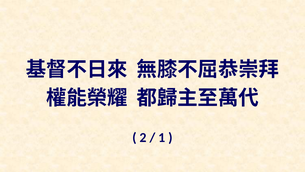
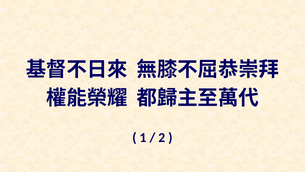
2: 2 -> 1
1: 1 -> 2
